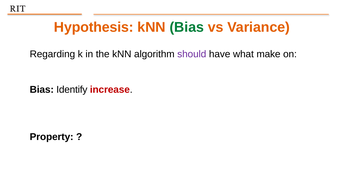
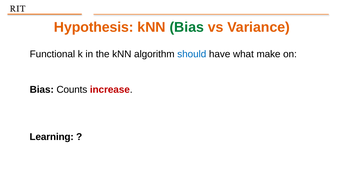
Regarding: Regarding -> Functional
should colour: purple -> blue
Identify: Identify -> Counts
Property: Property -> Learning
